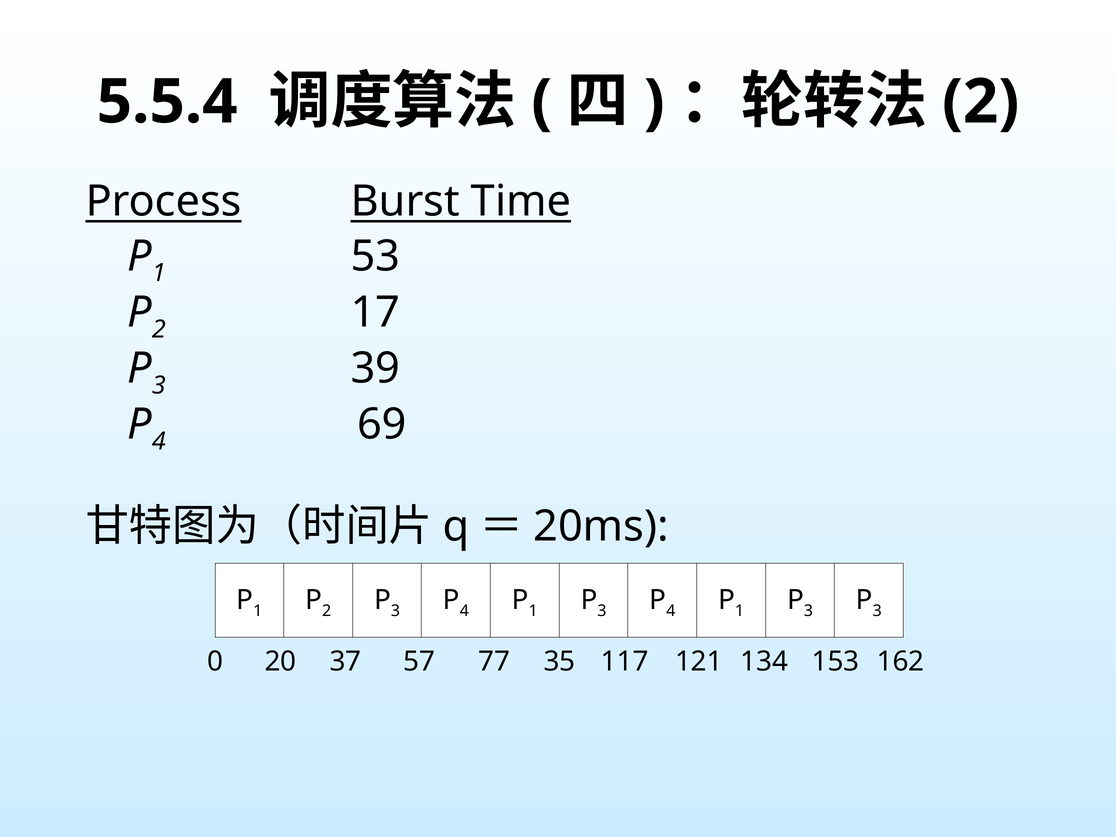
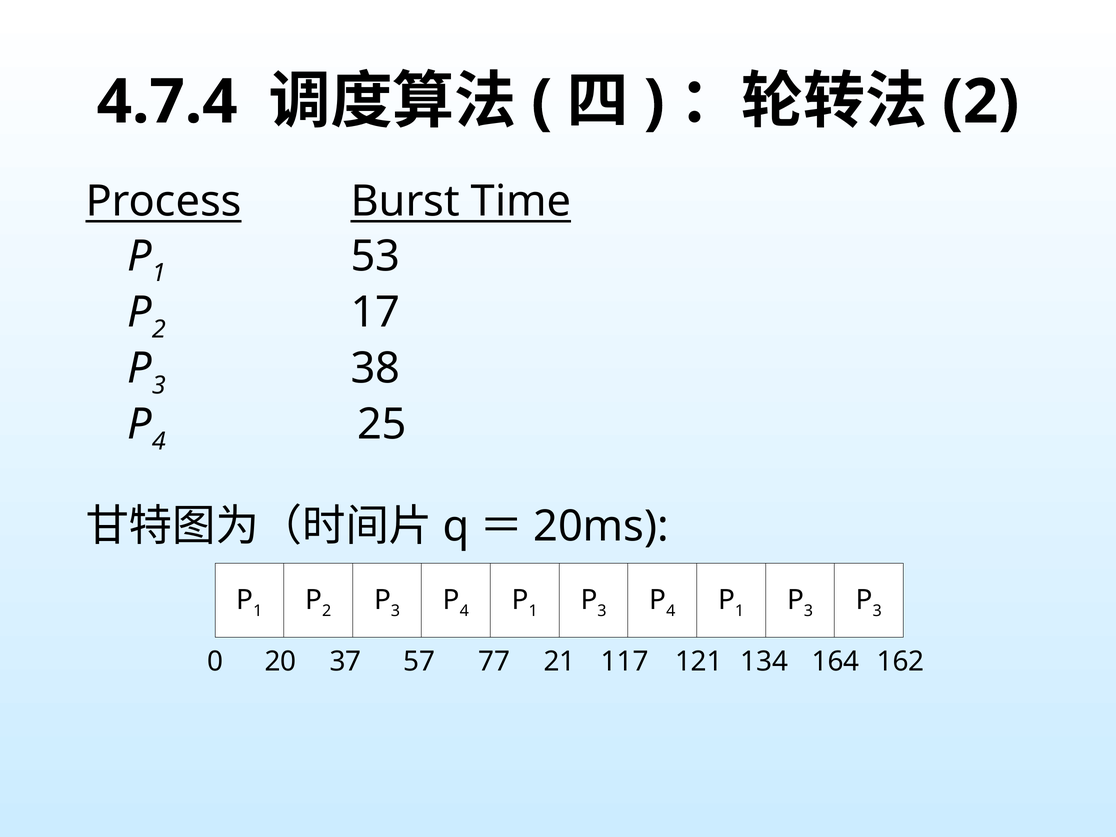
5.5.4: 5.5.4 -> 4.7.4
39: 39 -> 38
69: 69 -> 25
35: 35 -> 21
153: 153 -> 164
